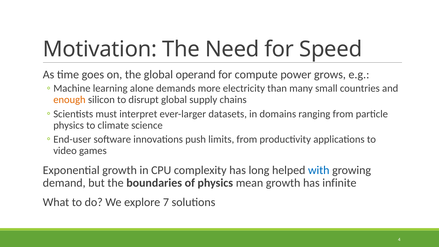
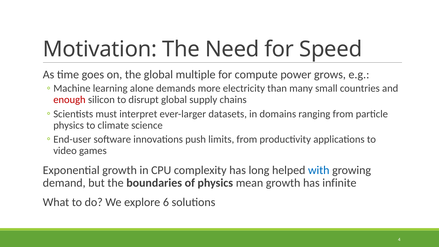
operand: operand -> multiple
enough colour: orange -> red
7: 7 -> 6
